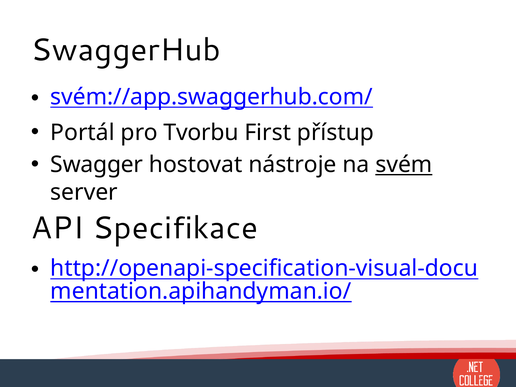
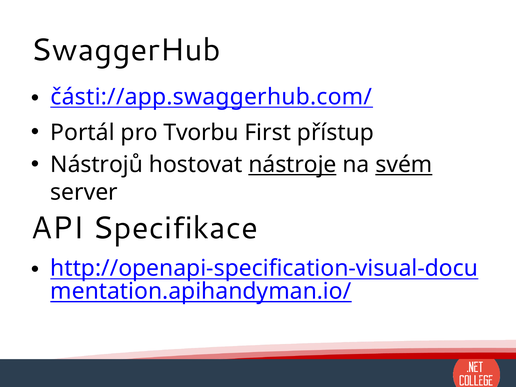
svém://app.swaggerhub.com/: svém://app.swaggerhub.com/ -> části://app.swaggerhub.com/
Swagger: Swagger -> Nástrojů
nástroje underline: none -> present
